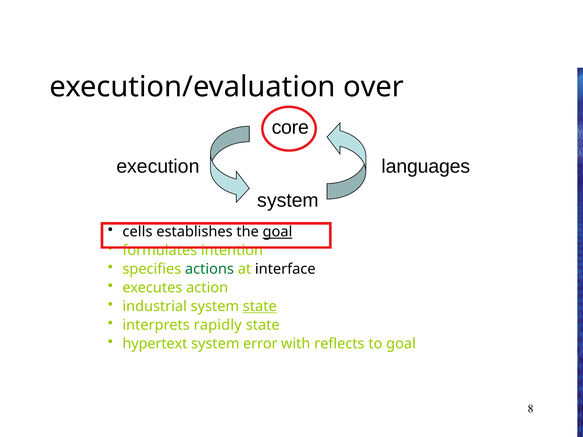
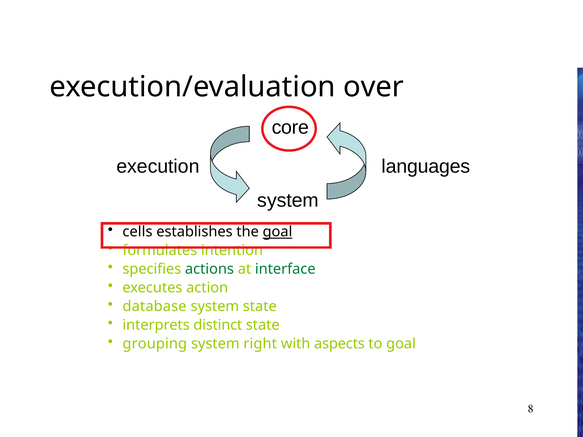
interface colour: black -> green
industrial: industrial -> database
state at (260, 307) underline: present -> none
rapidly: rapidly -> distinct
hypertext: hypertext -> grouping
error: error -> right
reflects: reflects -> aspects
